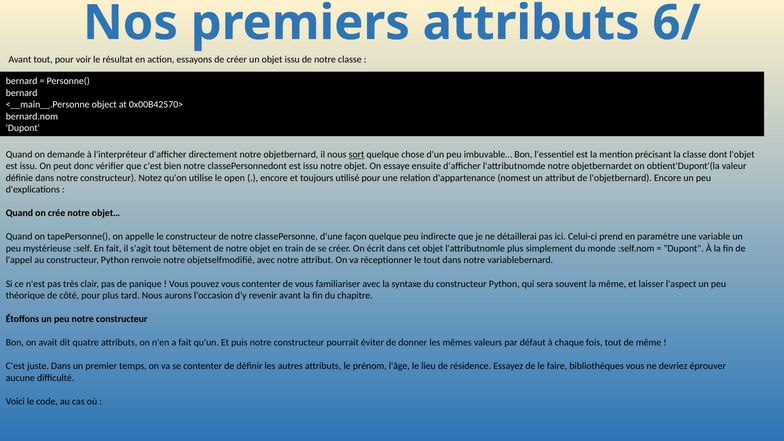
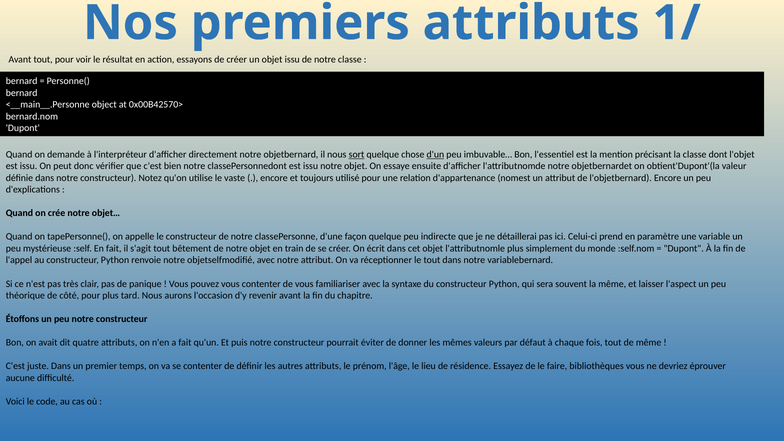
6/: 6/ -> 1/
d'un underline: none -> present
open: open -> vaste
